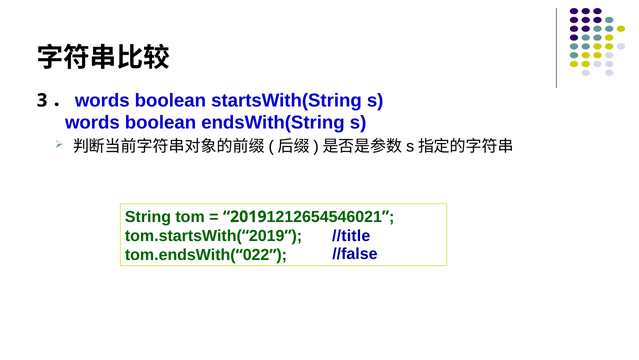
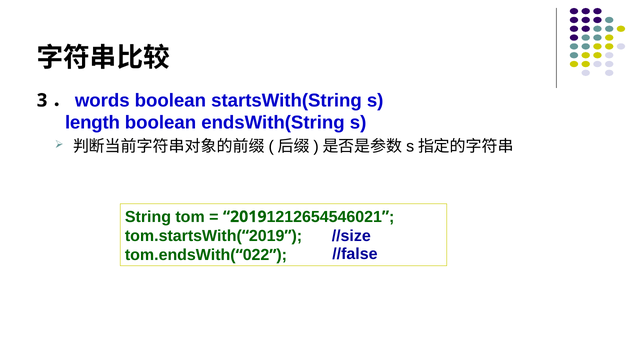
words at (92, 123): words -> length
//title: //title -> //size
